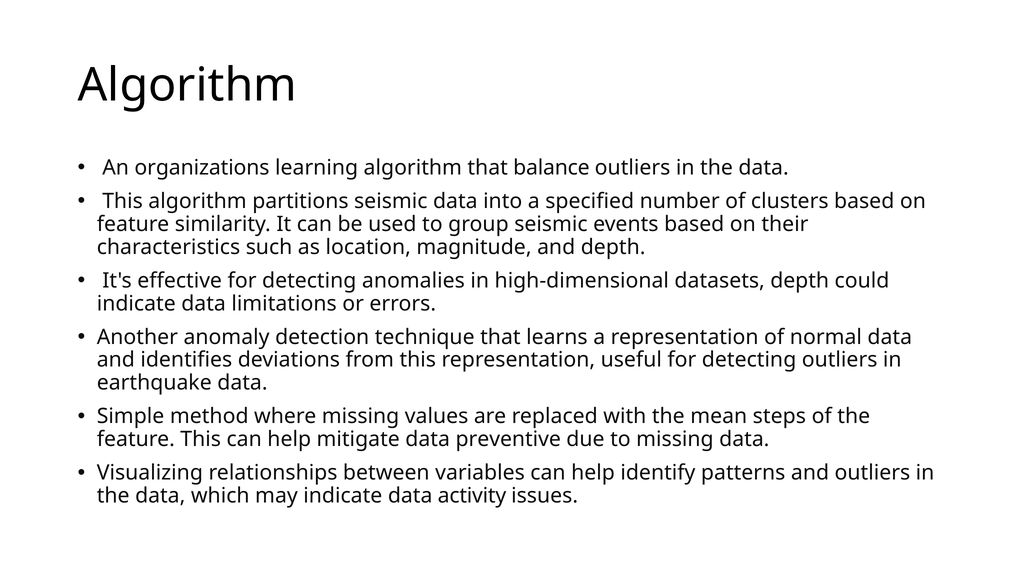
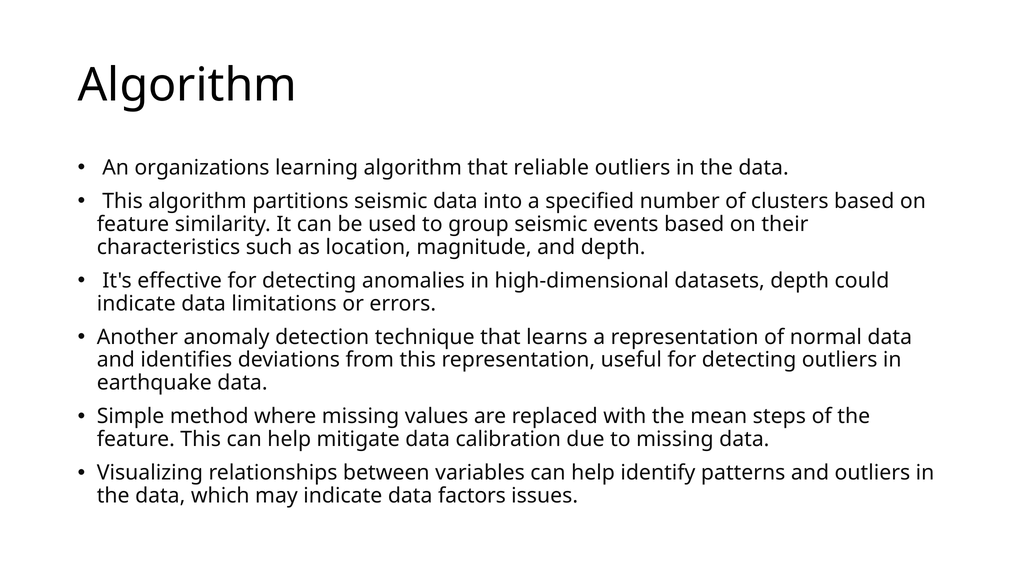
balance: balance -> reliable
preventive: preventive -> calibration
activity: activity -> factors
